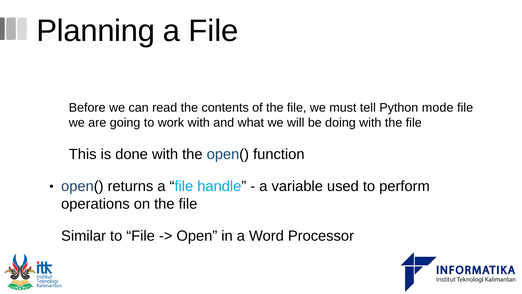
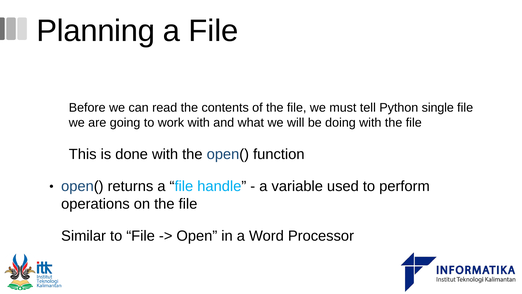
mode: mode -> single
